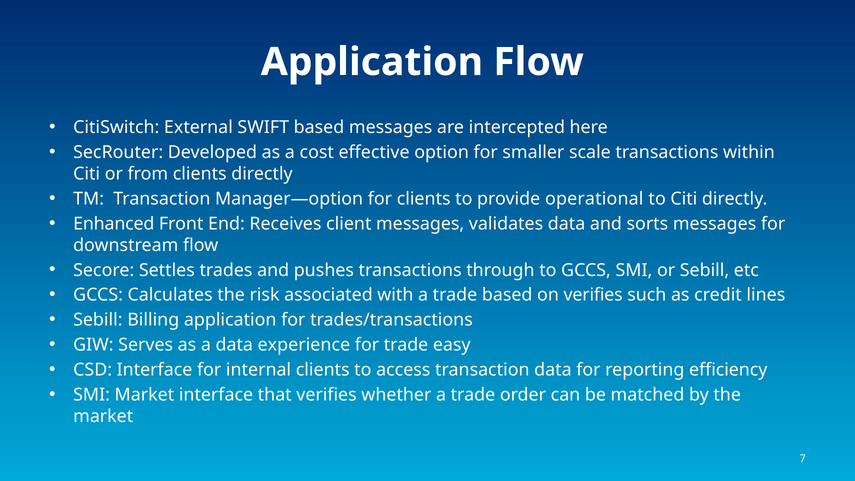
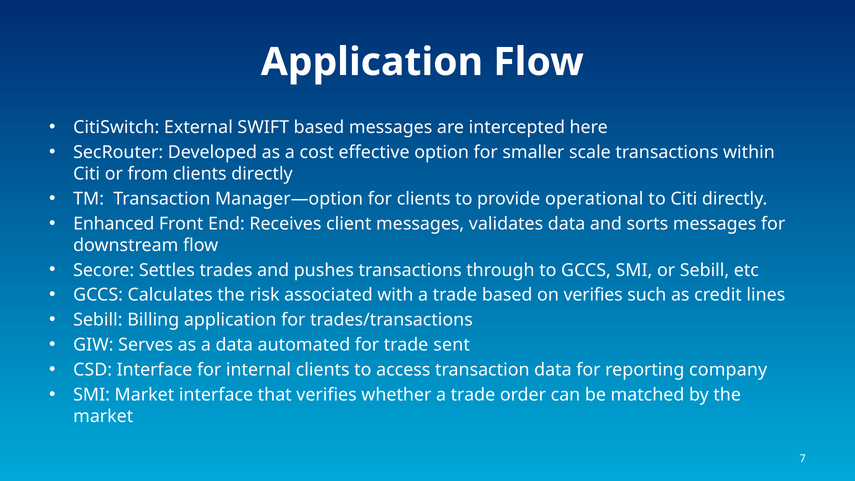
experience: experience -> automated
easy: easy -> sent
efficiency: efficiency -> company
